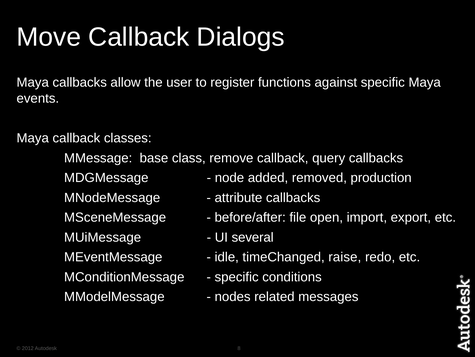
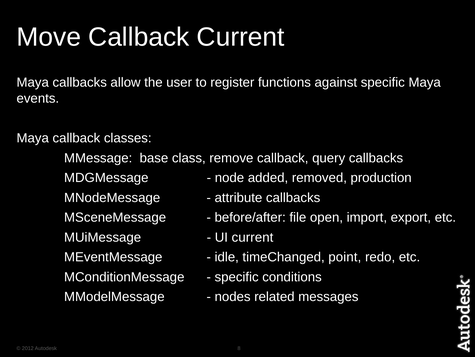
Callback Dialogs: Dialogs -> Current
UI several: several -> current
raise: raise -> point
